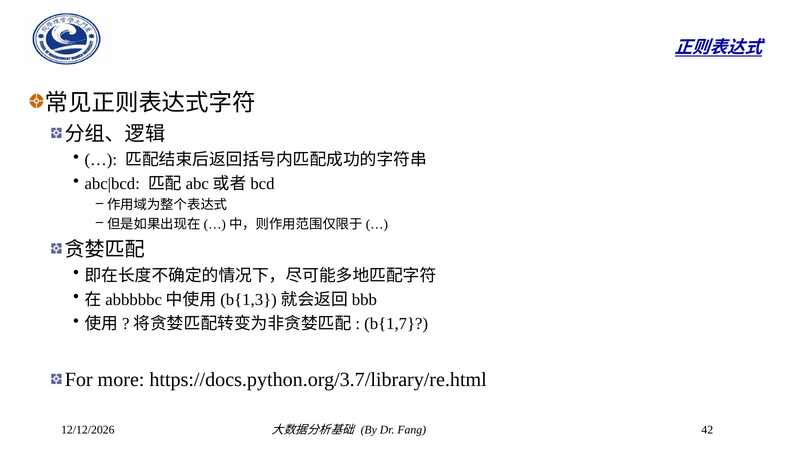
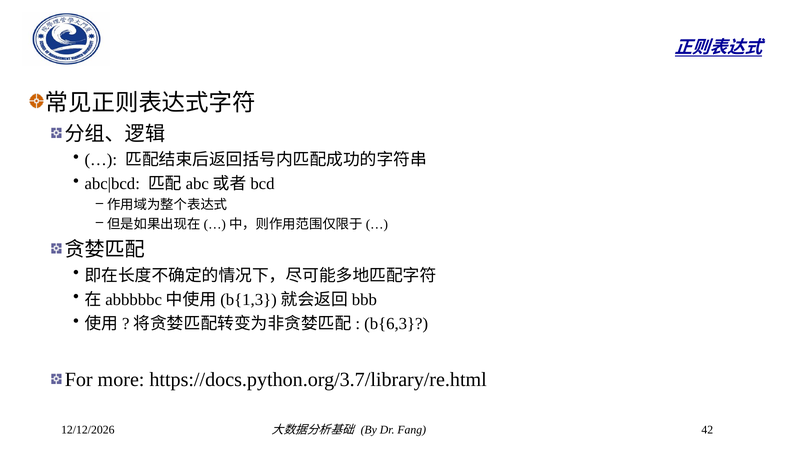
b{1,7: b{1,7 -> b{6,3
